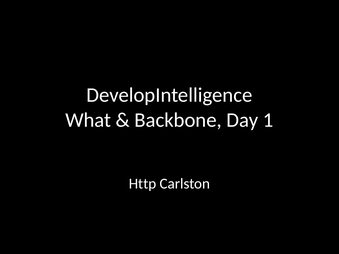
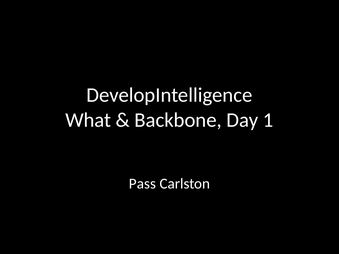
Http: Http -> Pass
